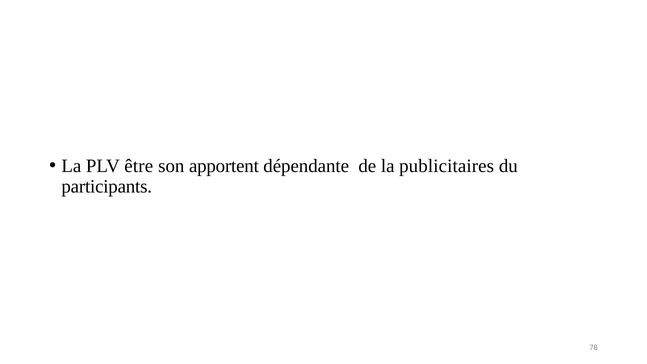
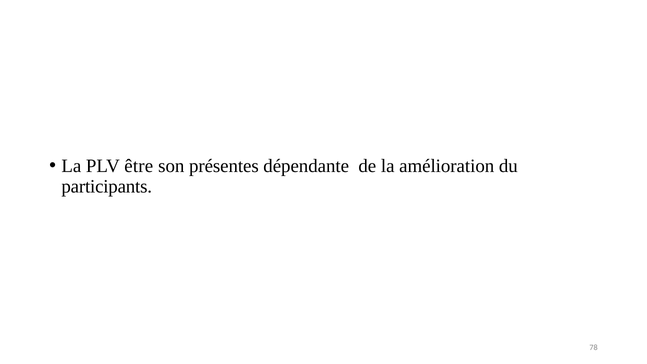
apportent: apportent -> présentes
publicitaires: publicitaires -> amélioration
